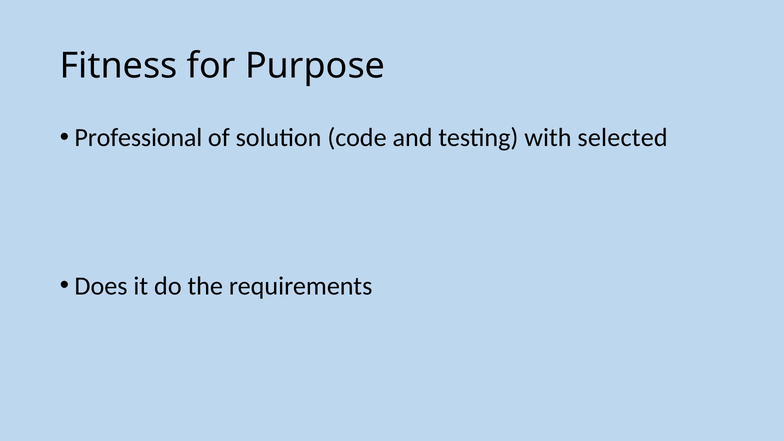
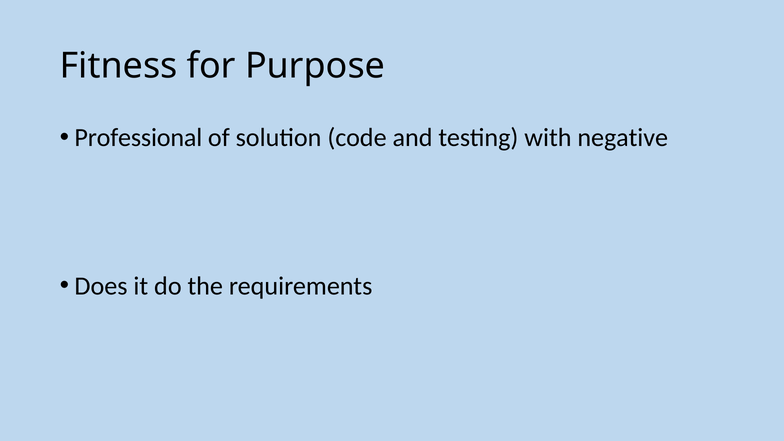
selected: selected -> negative
